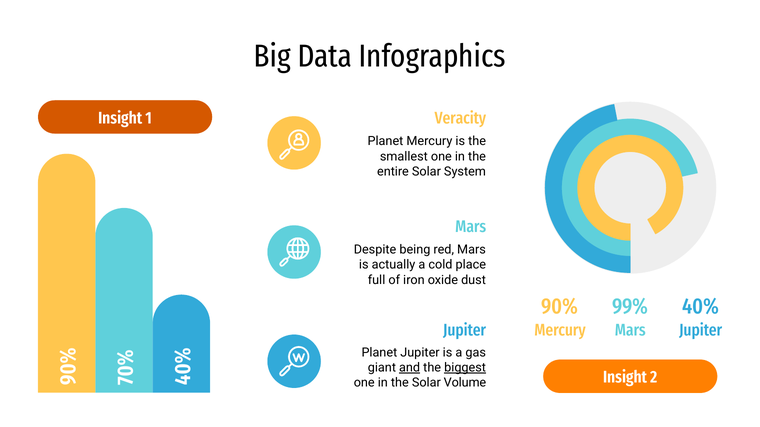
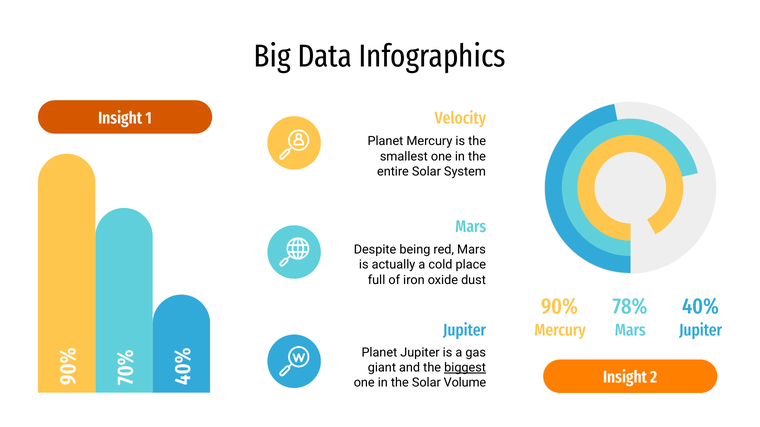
Veracity: Veracity -> Velocity
99%: 99% -> 78%
and underline: present -> none
